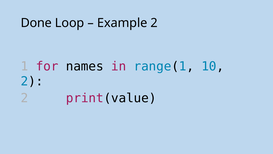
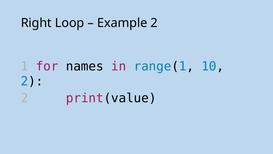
Done: Done -> Right
